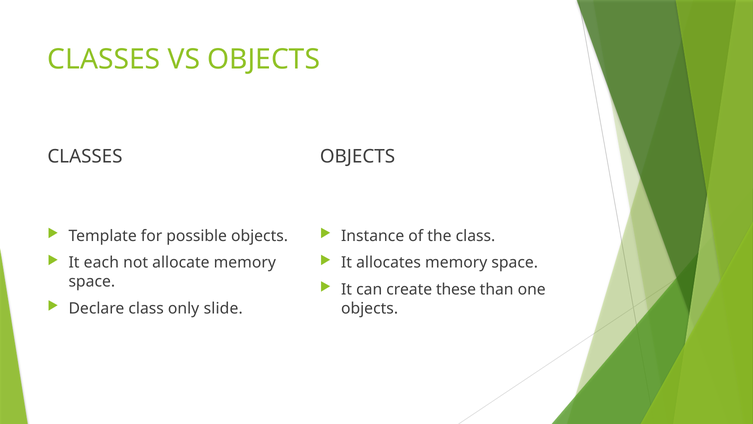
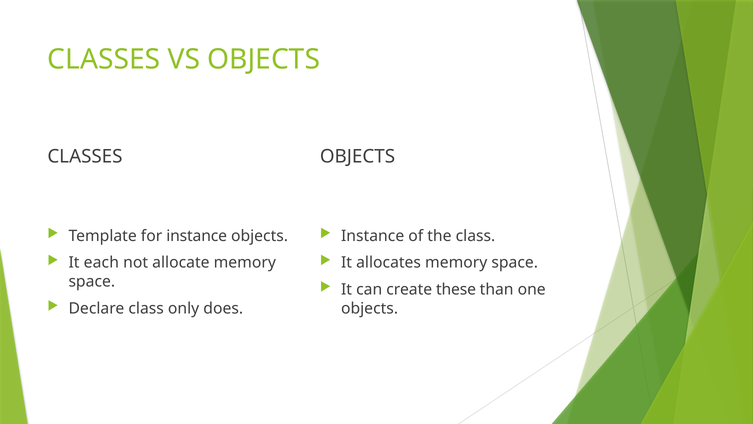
for possible: possible -> instance
slide: slide -> does
